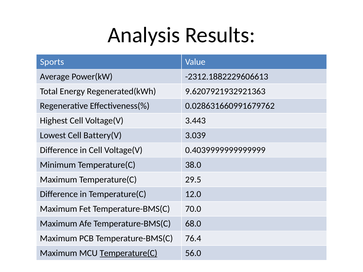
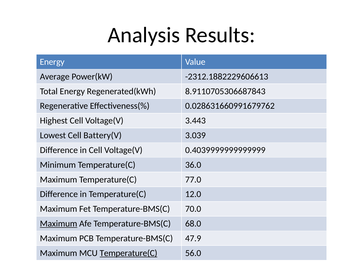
Sports at (52, 62): Sports -> Energy
9.6207921932921363: 9.6207921932921363 -> 8.9110705306687843
38.0: 38.0 -> 36.0
29.5: 29.5 -> 77.0
Maximum at (59, 224) underline: none -> present
76.4: 76.4 -> 47.9
